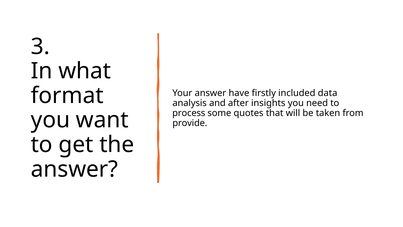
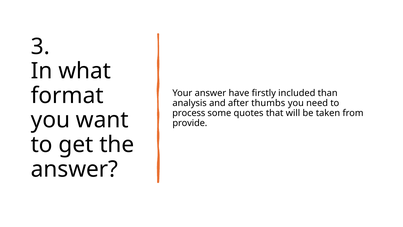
data: data -> than
insights: insights -> thumbs
